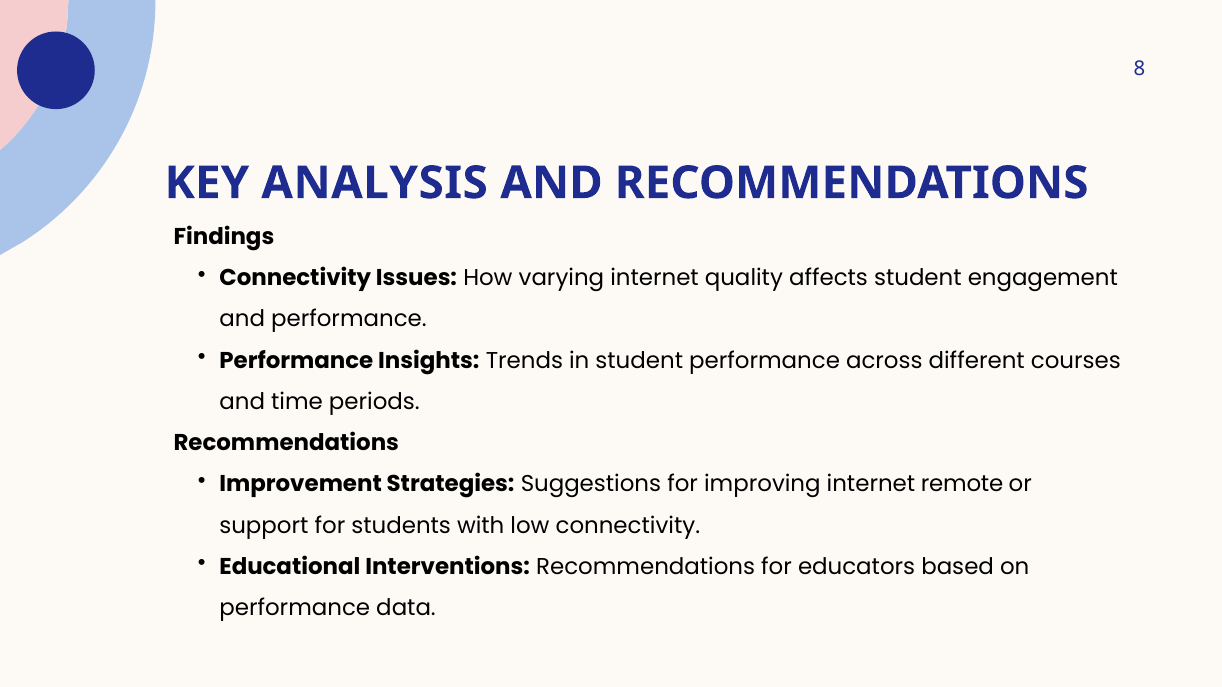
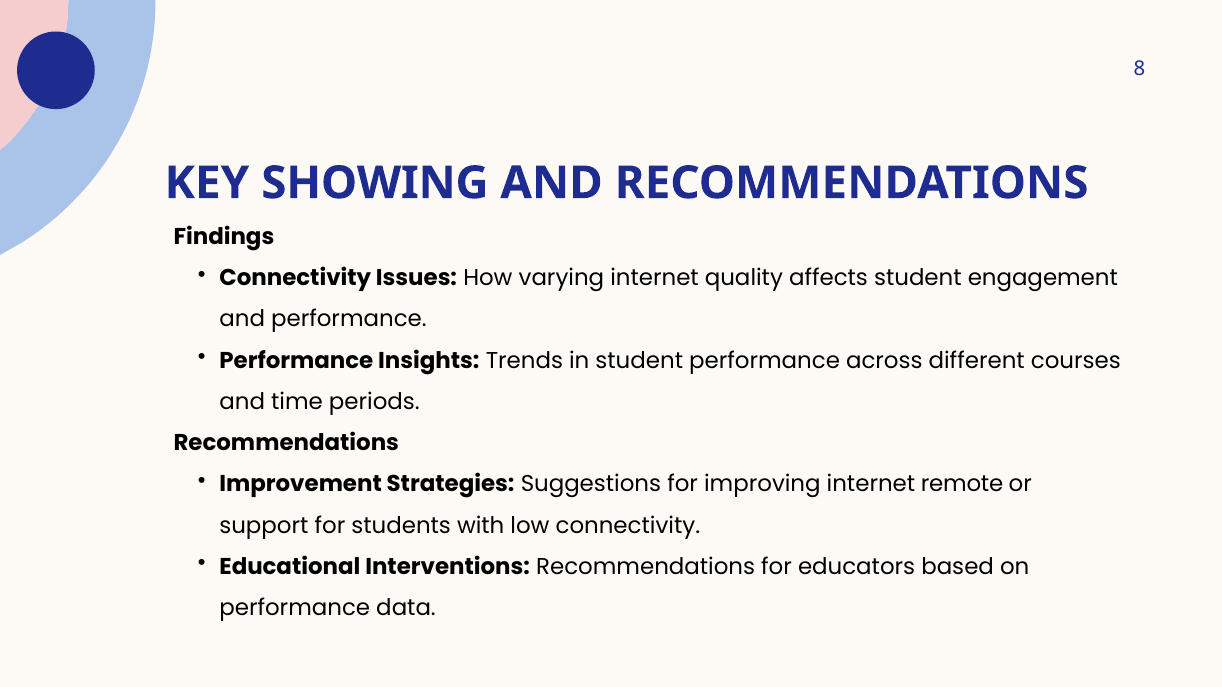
ANALYSIS: ANALYSIS -> SHOWING
